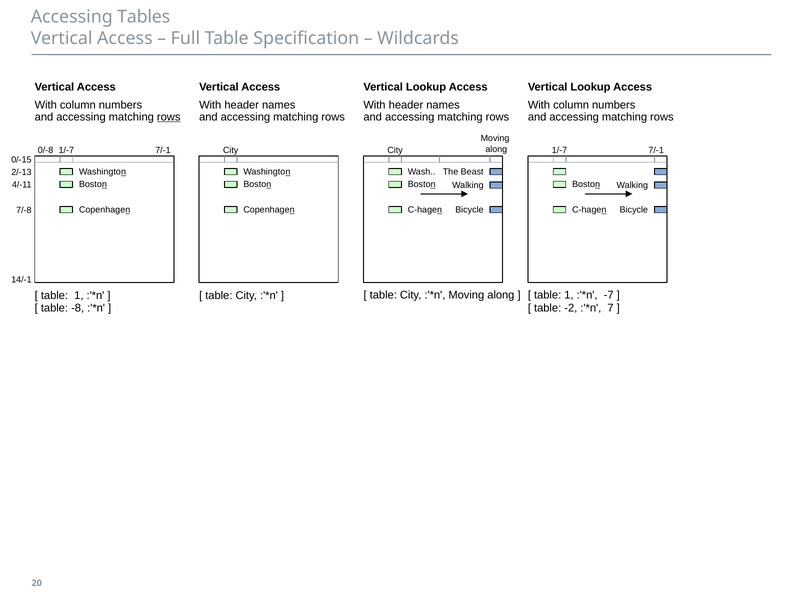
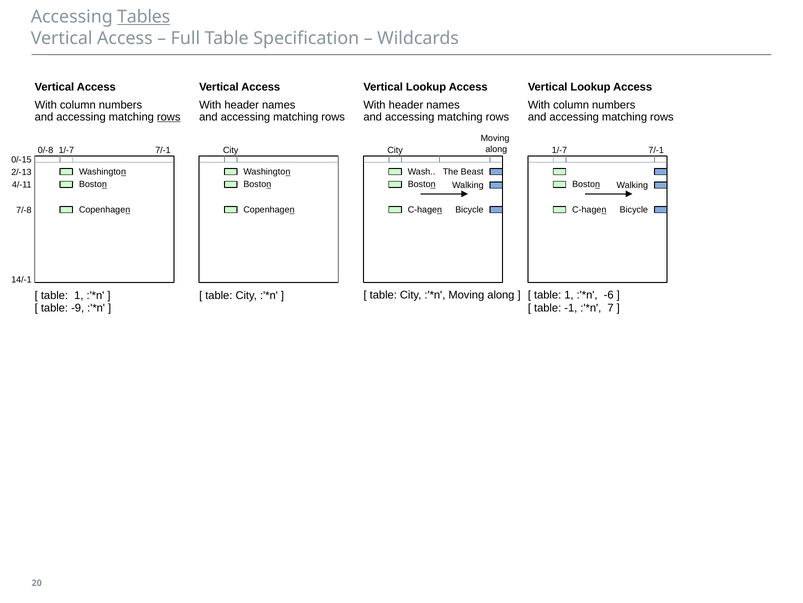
Tables underline: none -> present
-7: -7 -> -6
-8: -8 -> -9
-2: -2 -> -1
